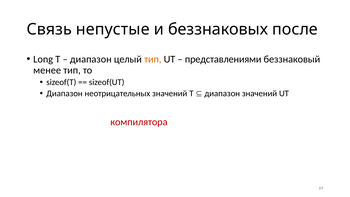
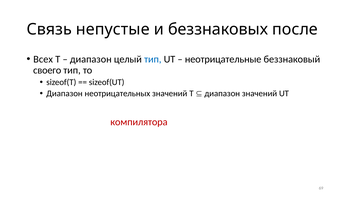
Long: Long -> Всех
тип at (153, 59) colour: orange -> blue
представлениями: представлениями -> неотрицательные
менее: менее -> своего
